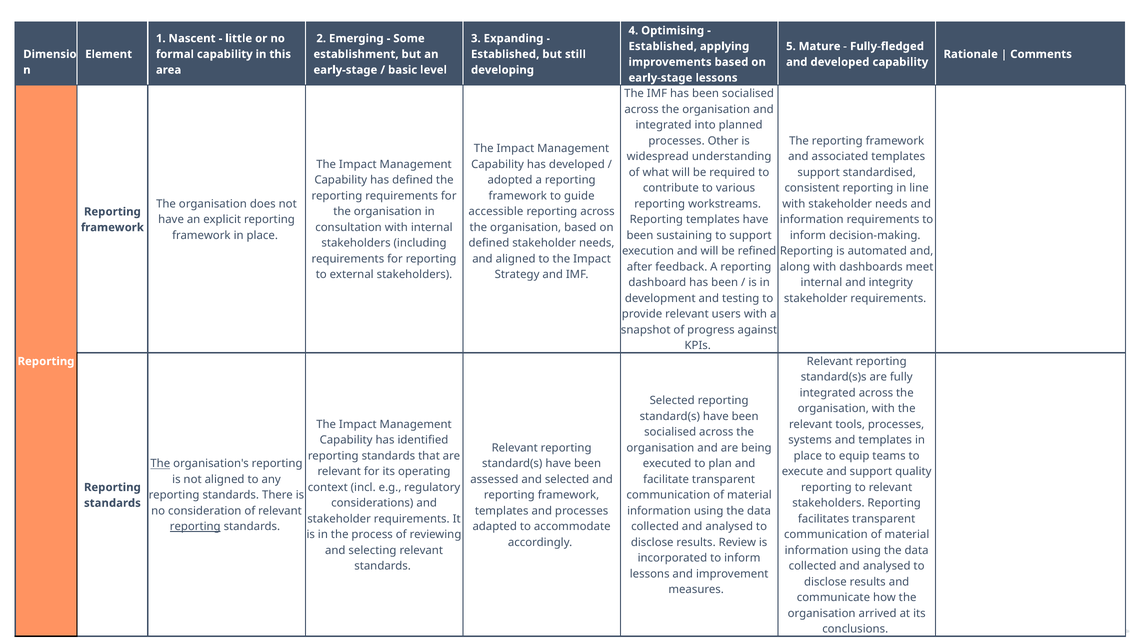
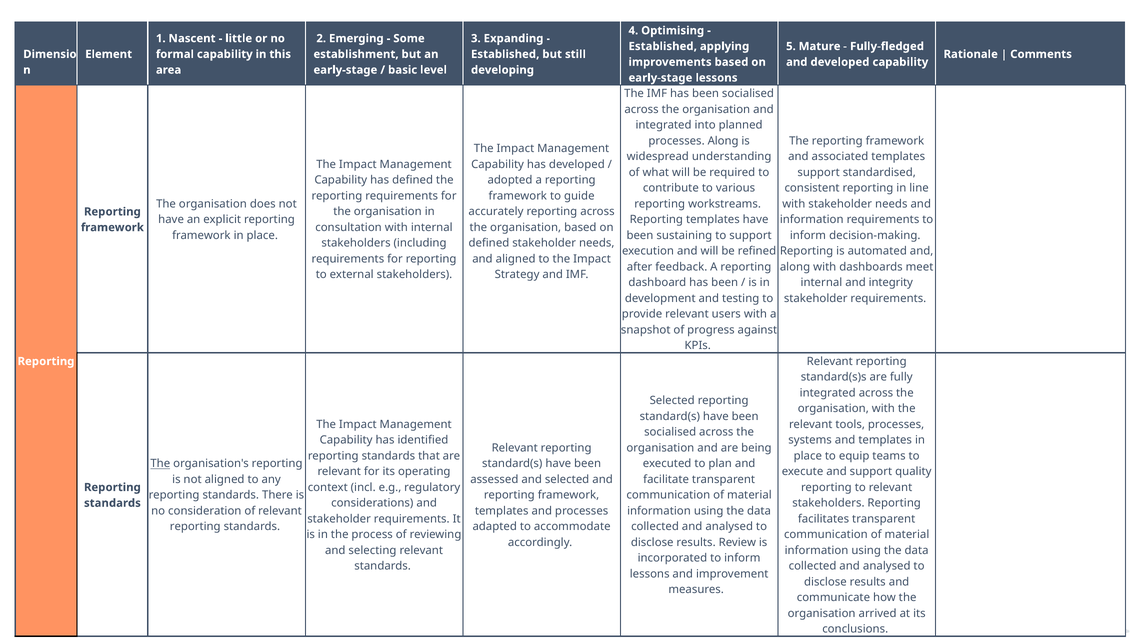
processes Other: Other -> Along
accessible: accessible -> accurately
reporting at (195, 527) underline: present -> none
